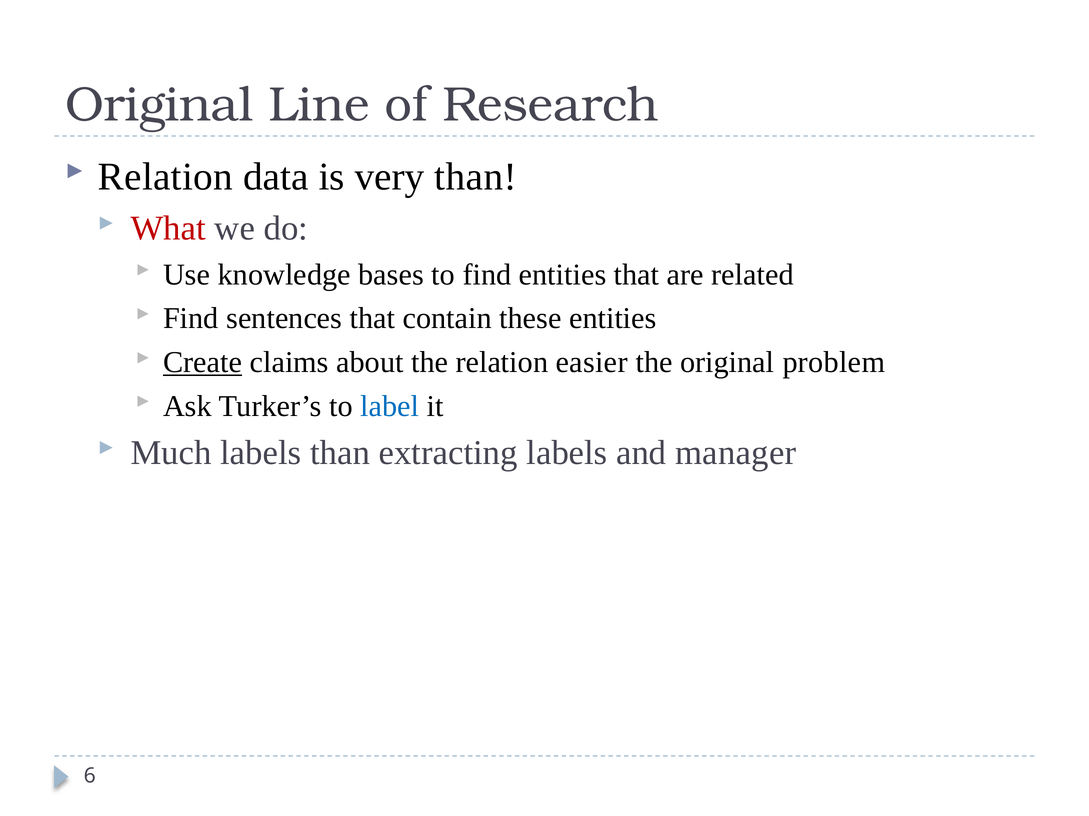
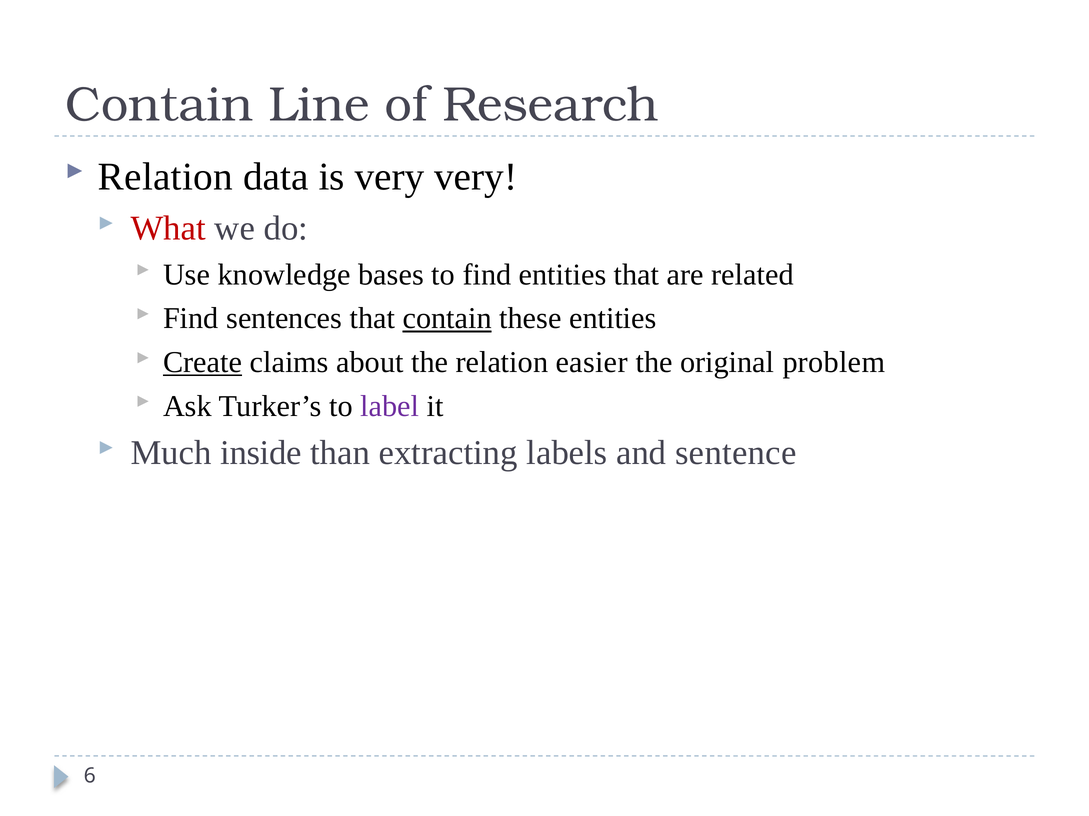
Original at (159, 105): Original -> Contain
very than: than -> very
contain at (447, 319) underline: none -> present
label colour: blue -> purple
Much labels: labels -> inside
manager: manager -> sentence
